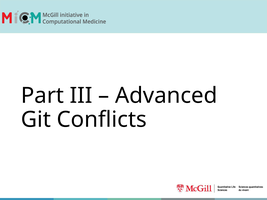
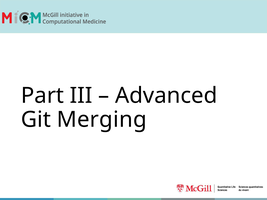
Conflicts: Conflicts -> Merging
